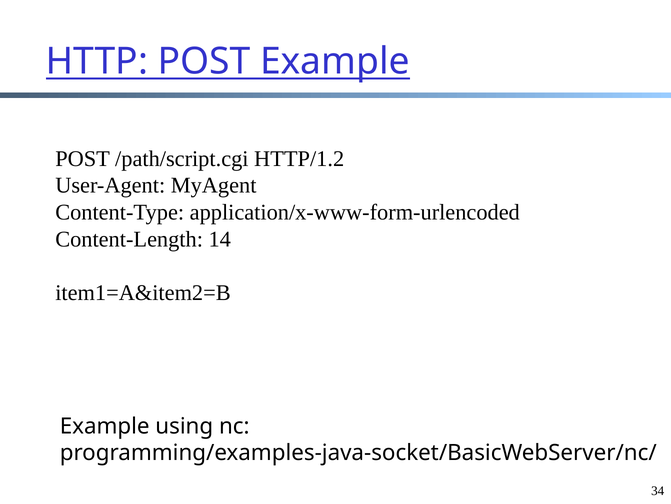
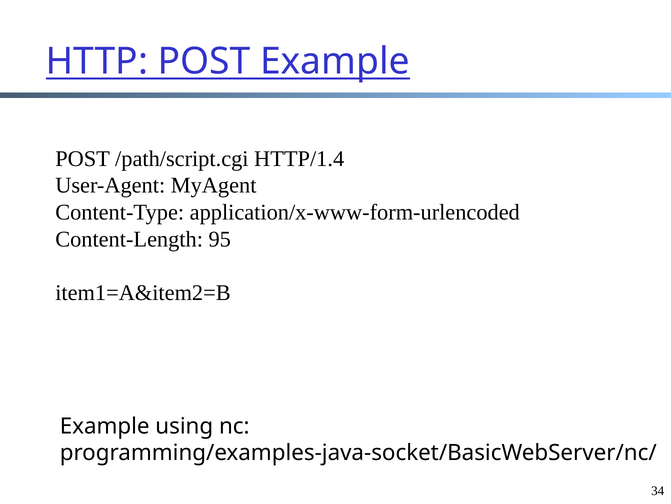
HTTP/1.2: HTTP/1.2 -> HTTP/1.4
14: 14 -> 95
